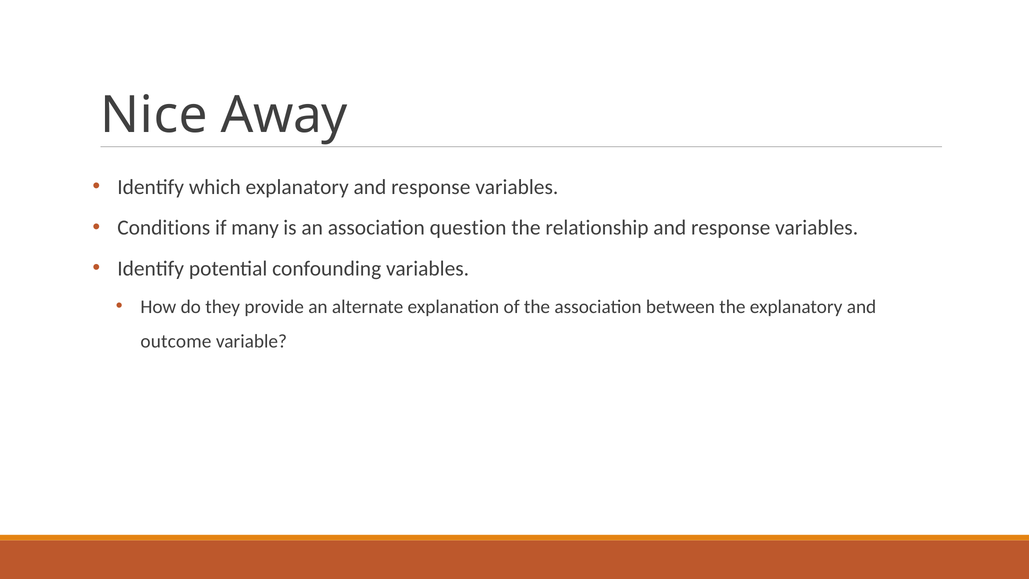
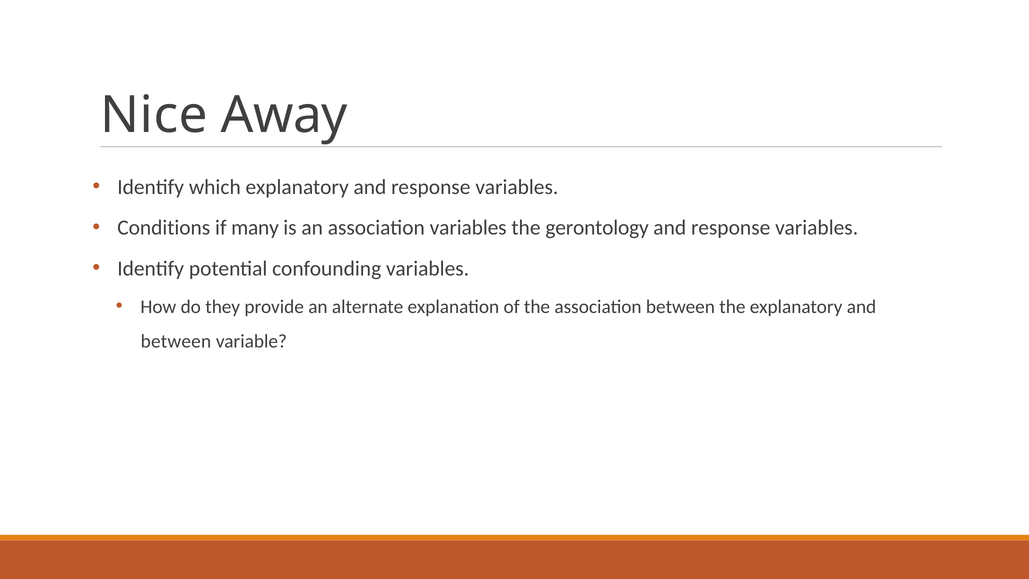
association question: question -> variables
relationship: relationship -> gerontology
outcome at (176, 341): outcome -> between
